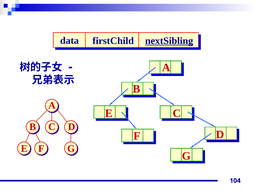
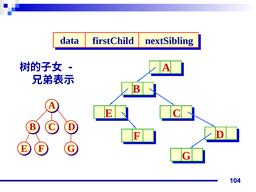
nextSibling underline: present -> none
